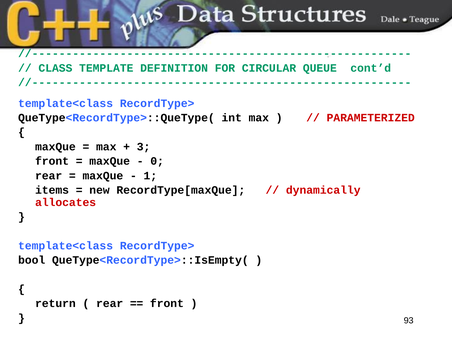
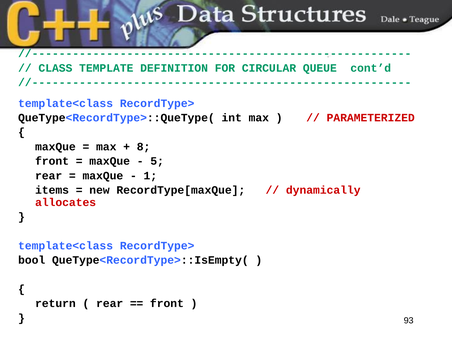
3: 3 -> 8
0: 0 -> 5
